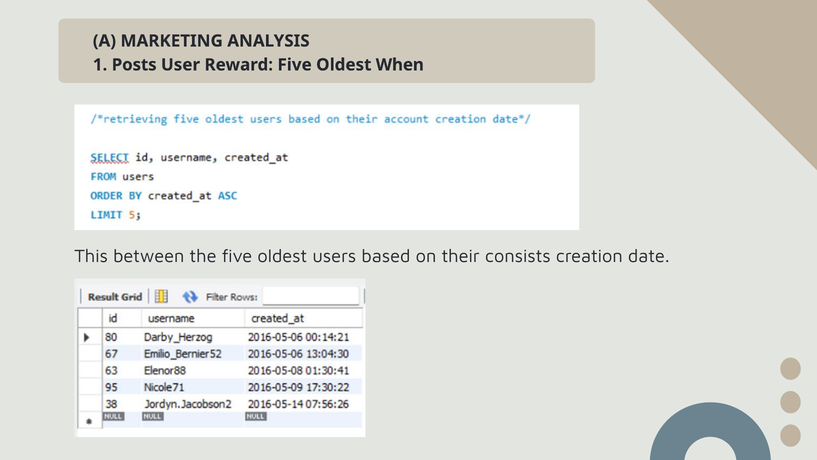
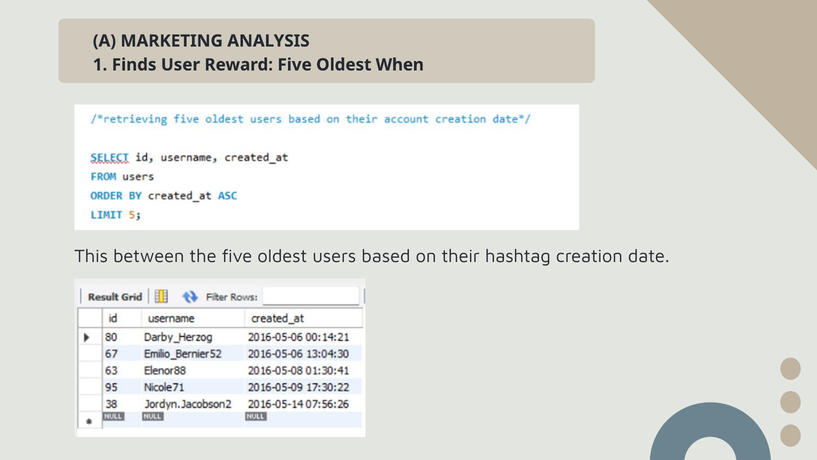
Posts: Posts -> Finds
consists: consists -> hashtag
